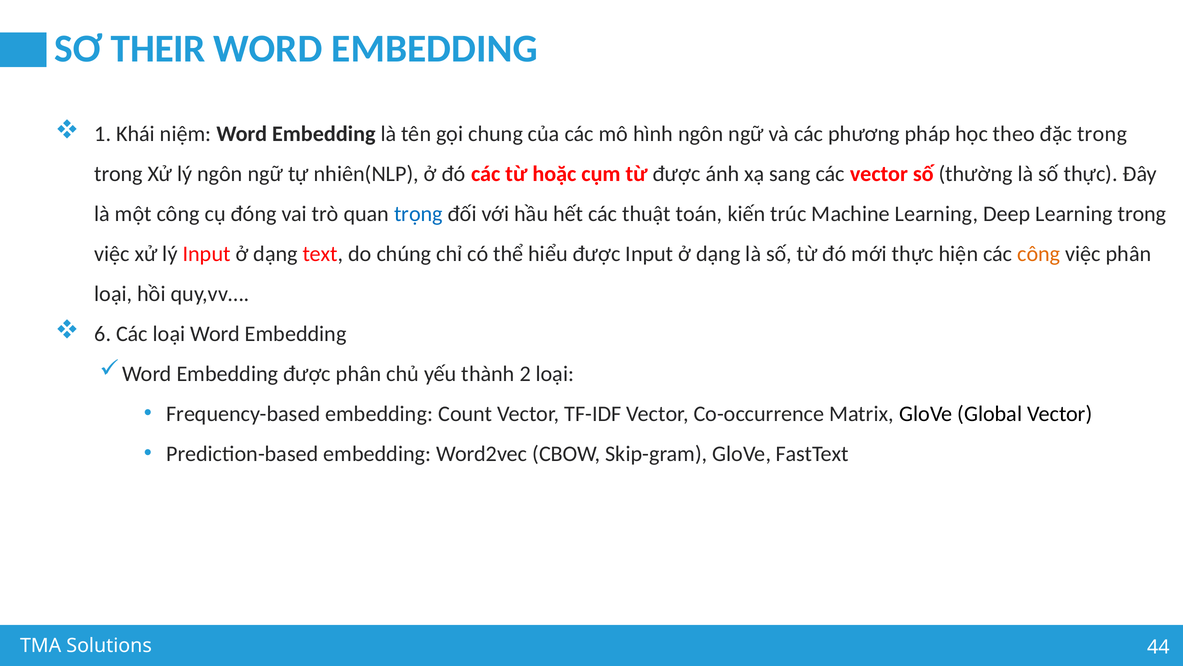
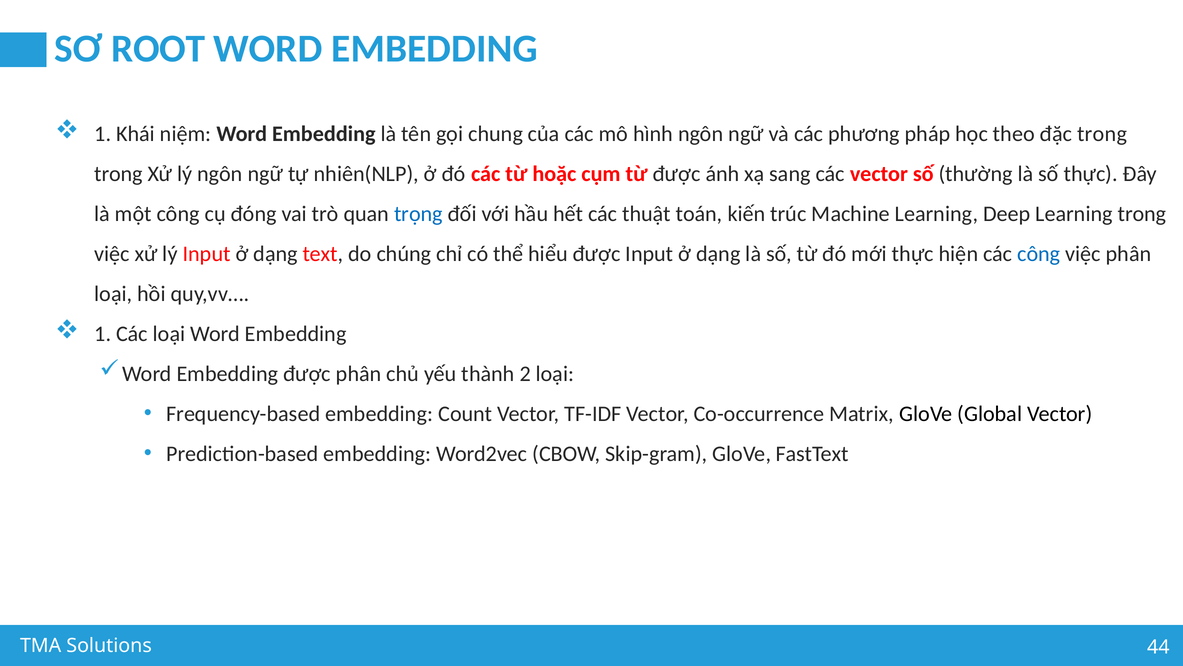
THEIR: THEIR -> ROOT
công at (1039, 254) colour: orange -> blue
6 at (103, 334): 6 -> 1
